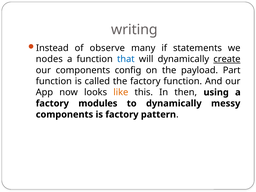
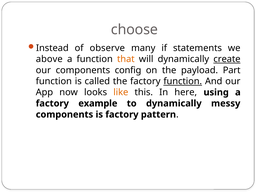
writing: writing -> choose
nodes: nodes -> above
that colour: blue -> orange
function at (183, 81) underline: none -> present
then: then -> here
modules: modules -> example
